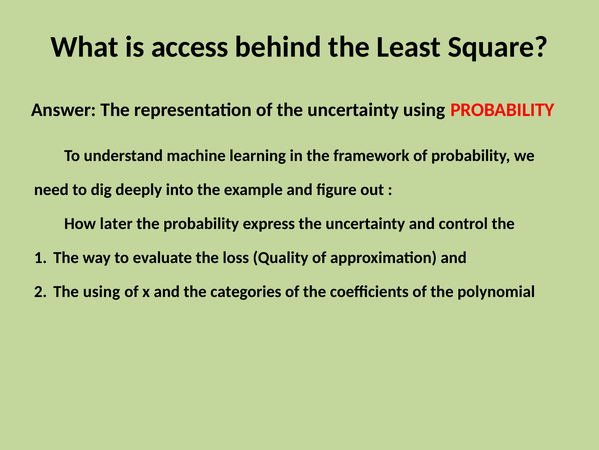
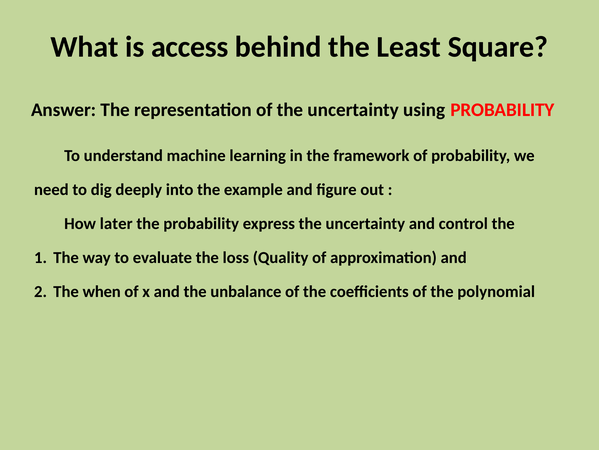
The using: using -> when
categories: categories -> unbalance
